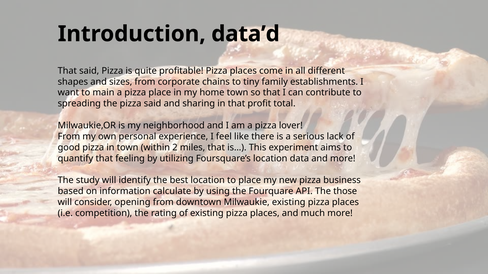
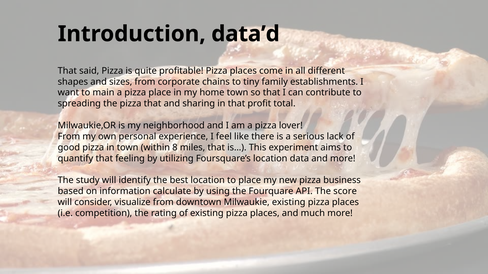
pizza said: said -> that
2: 2 -> 8
those: those -> score
opening: opening -> visualize
